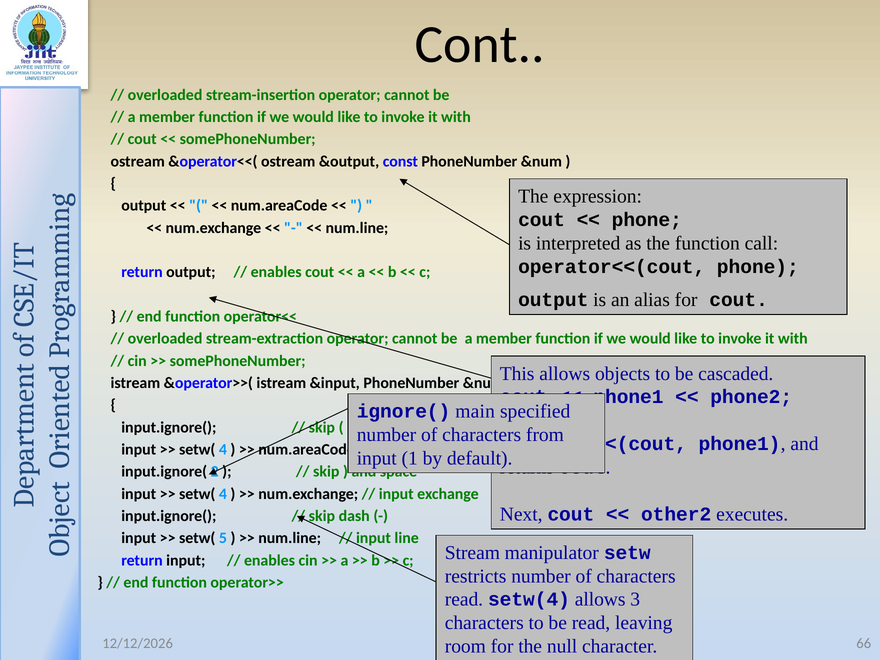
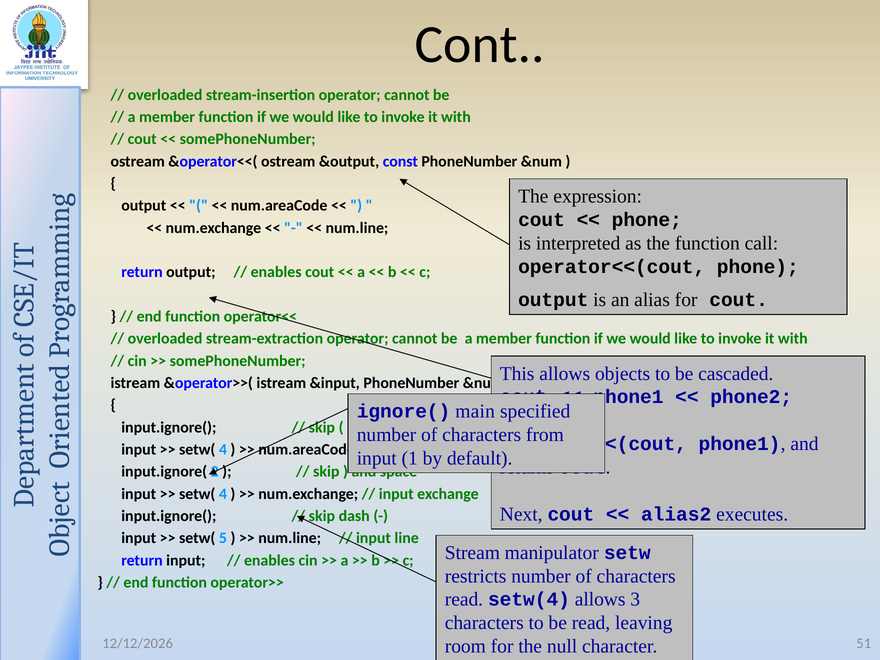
other2: other2 -> alias2
66: 66 -> 51
